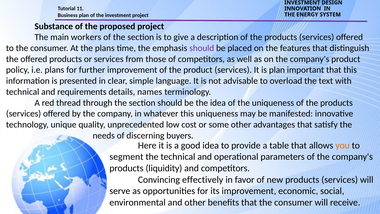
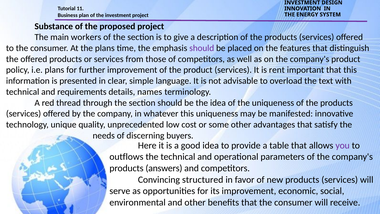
is plan: plan -> rent
you colour: orange -> purple
segment: segment -> outflows
liquidity: liquidity -> answers
effectively: effectively -> structured
